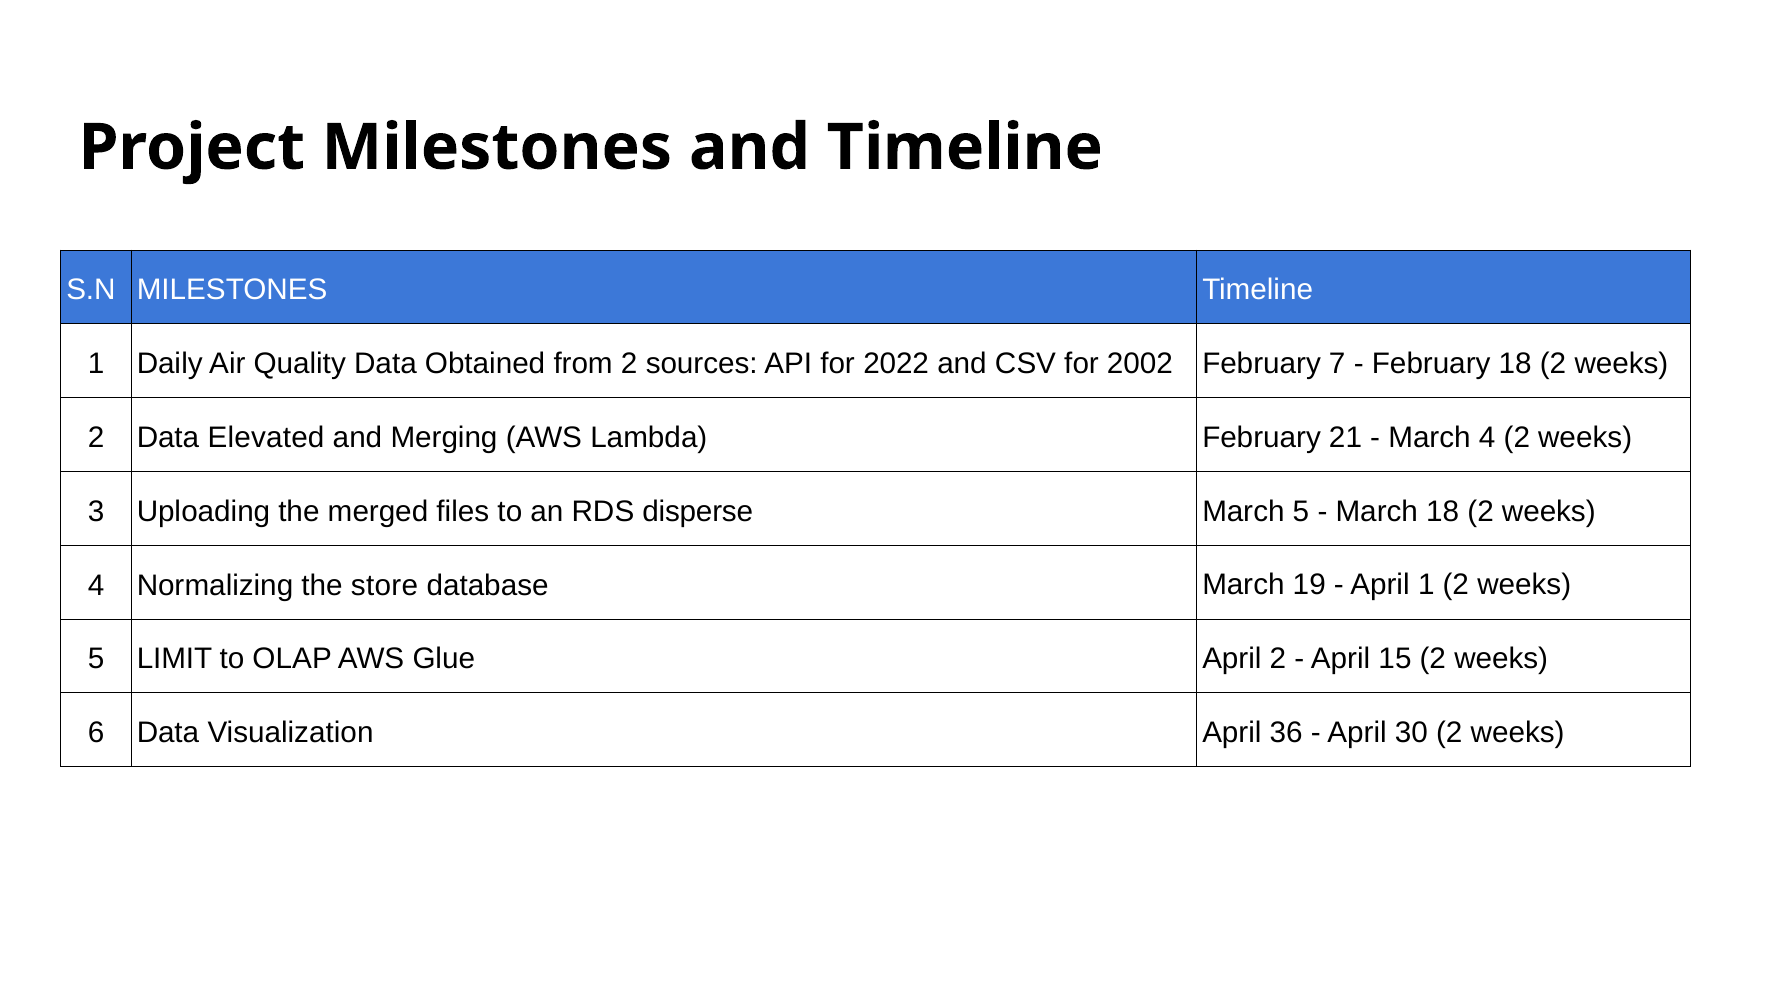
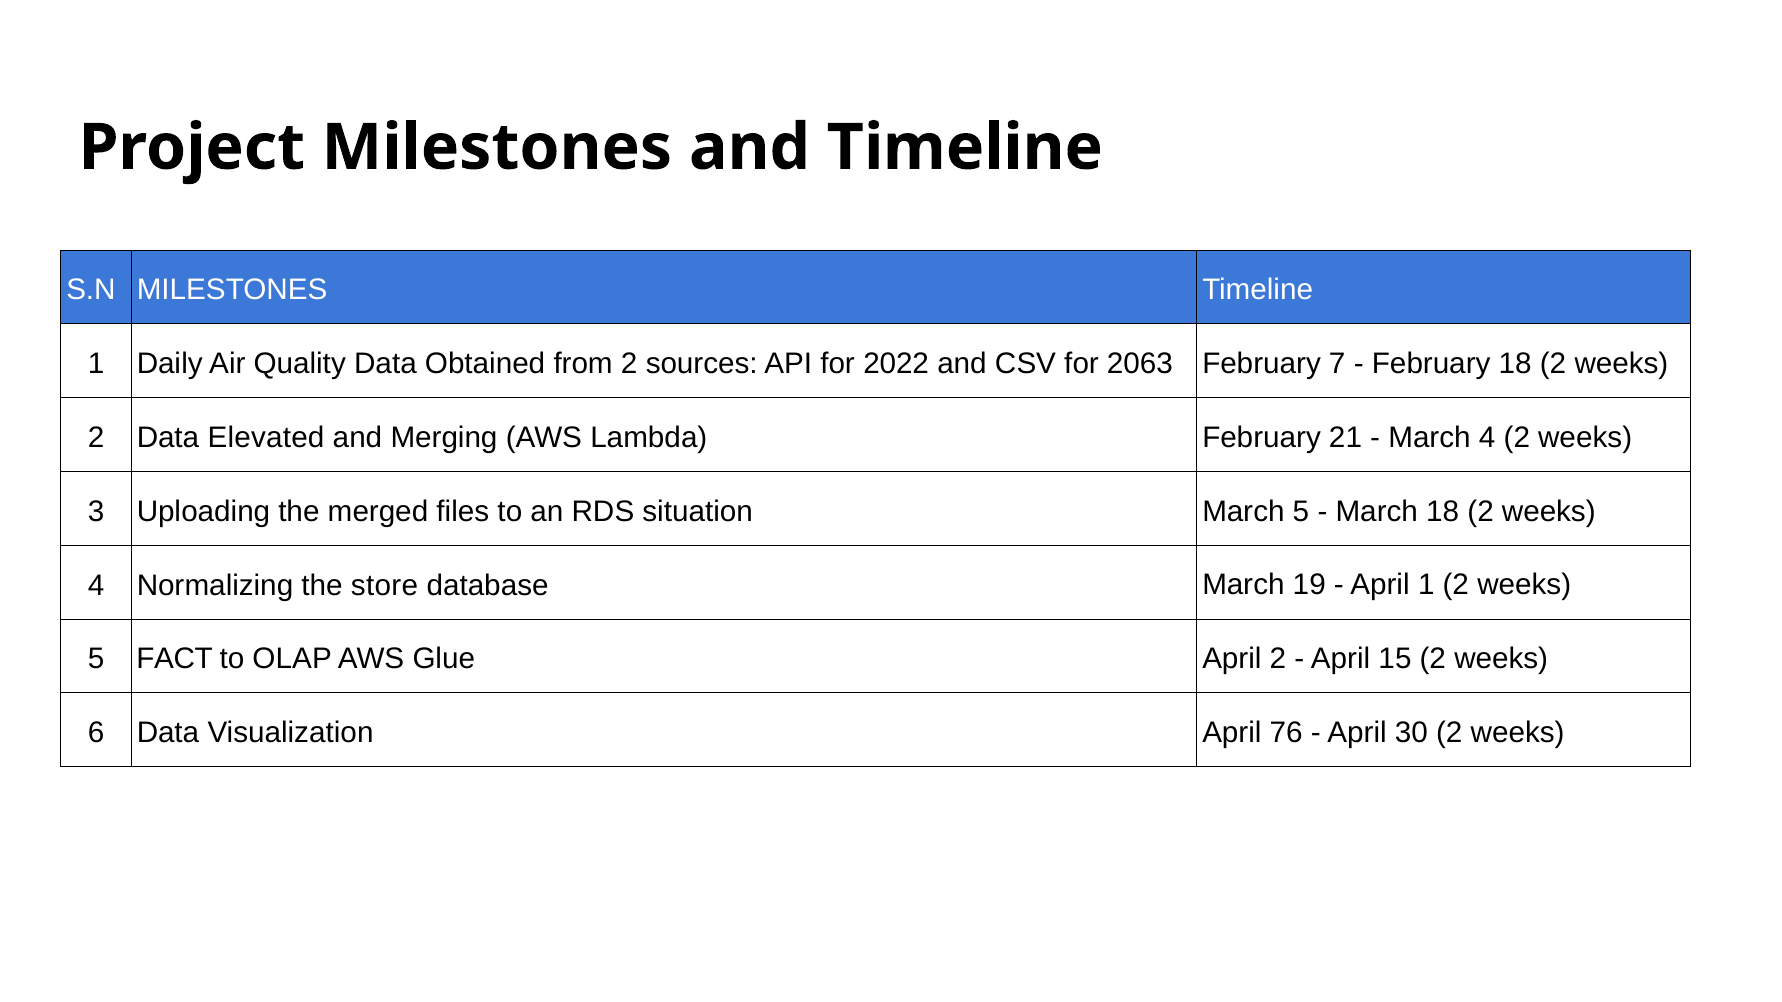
2002: 2002 -> 2063
disperse: disperse -> situation
LIMIT: LIMIT -> FACT
36: 36 -> 76
